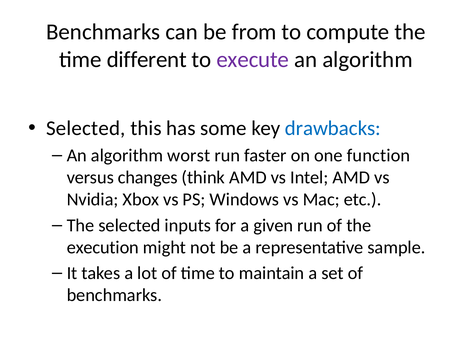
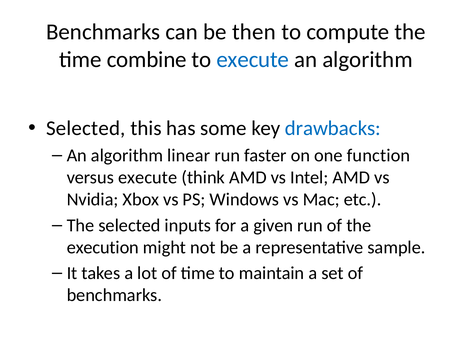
from: from -> then
different: different -> combine
execute at (253, 59) colour: purple -> blue
worst: worst -> linear
versus changes: changes -> execute
